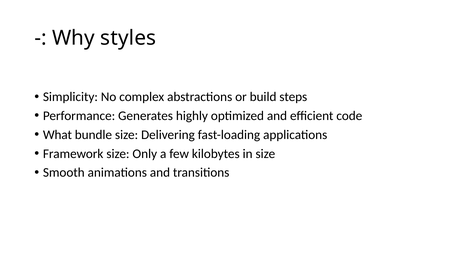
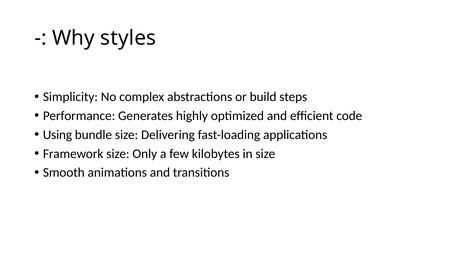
What: What -> Using
